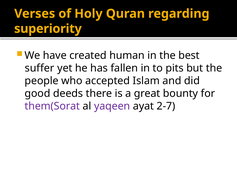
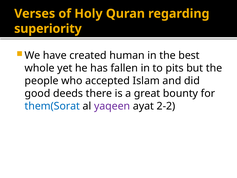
suffer: suffer -> whole
them(Sorat colour: purple -> blue
2-7: 2-7 -> 2-2
